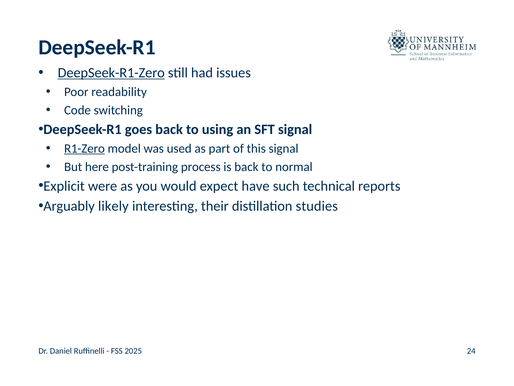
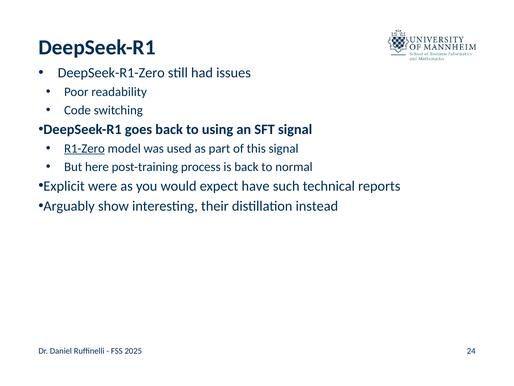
DeepSeek-R1-Zero underline: present -> none
likely: likely -> show
studies: studies -> instead
